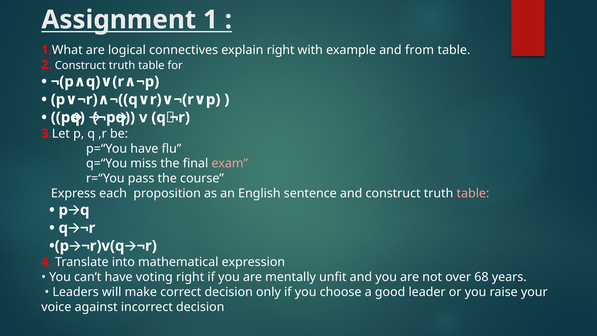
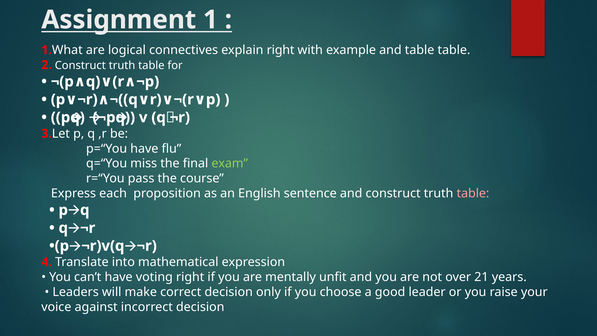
and from: from -> table
exam colour: pink -> light green
68: 68 -> 21
